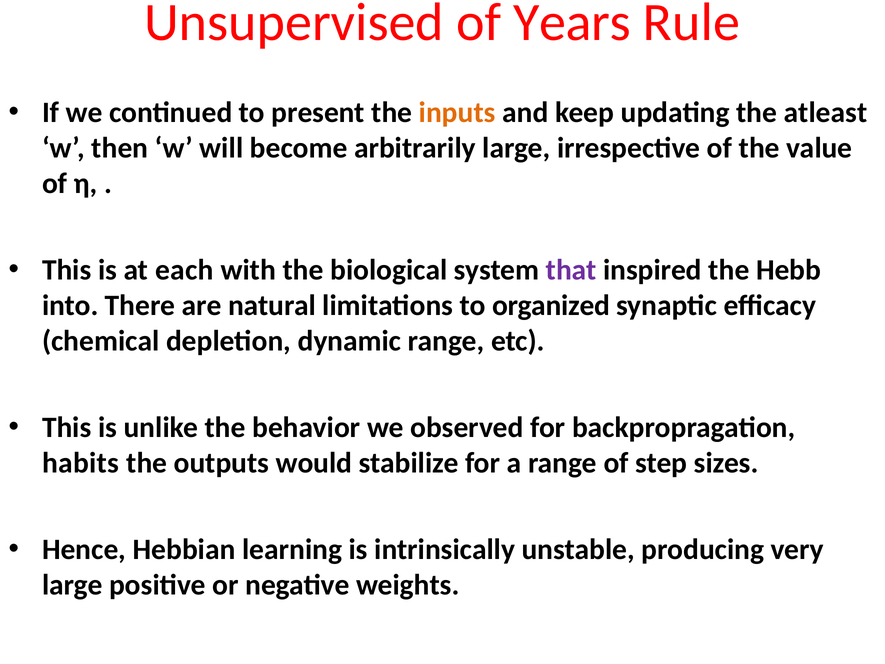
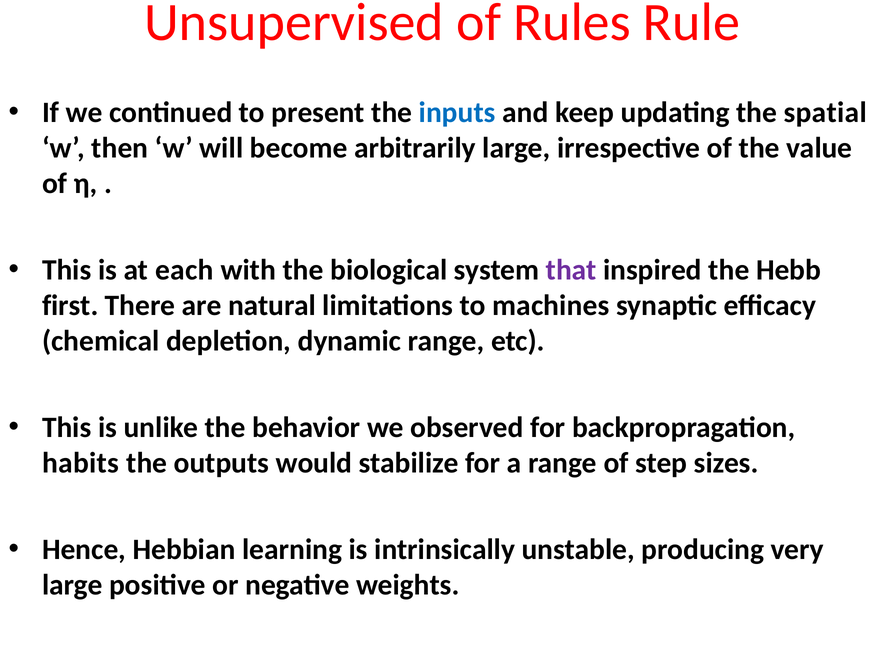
Years: Years -> Rules
inputs colour: orange -> blue
atleast: atleast -> spatial
into: into -> first
organized: organized -> machines
